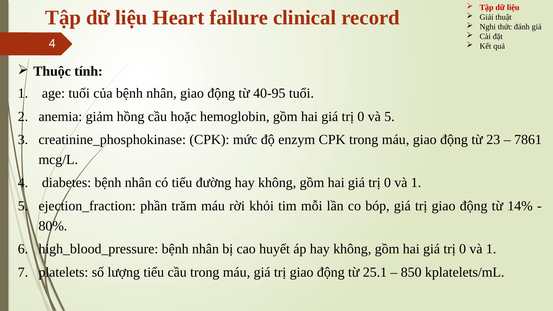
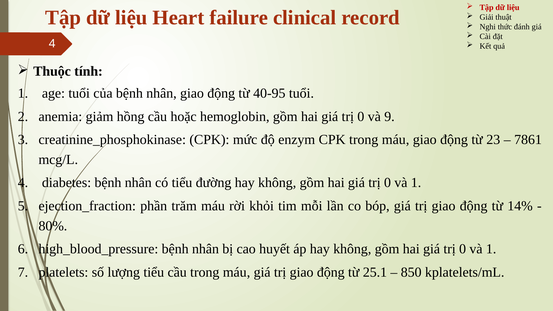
và 5: 5 -> 9
